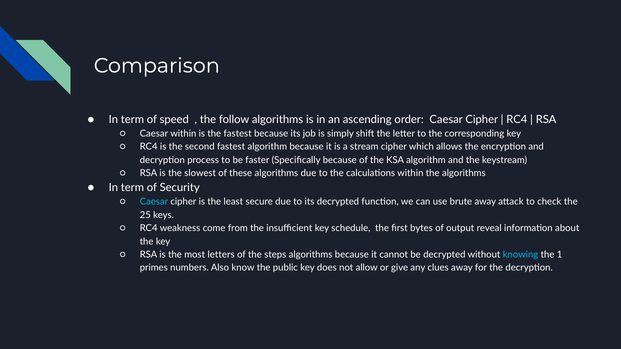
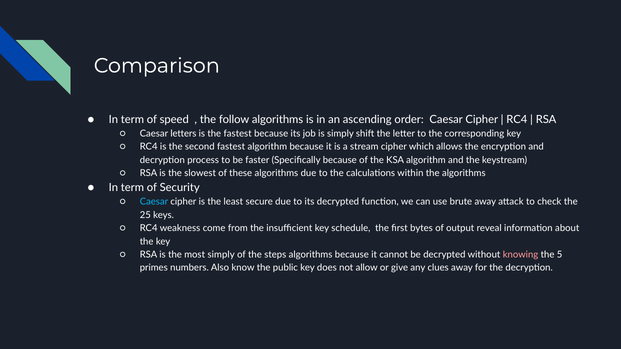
Caesar within: within -> letters
most letters: letters -> simply
knowing colour: light blue -> pink
1: 1 -> 5
